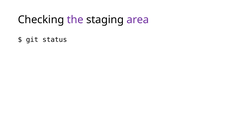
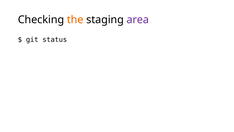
the colour: purple -> orange
